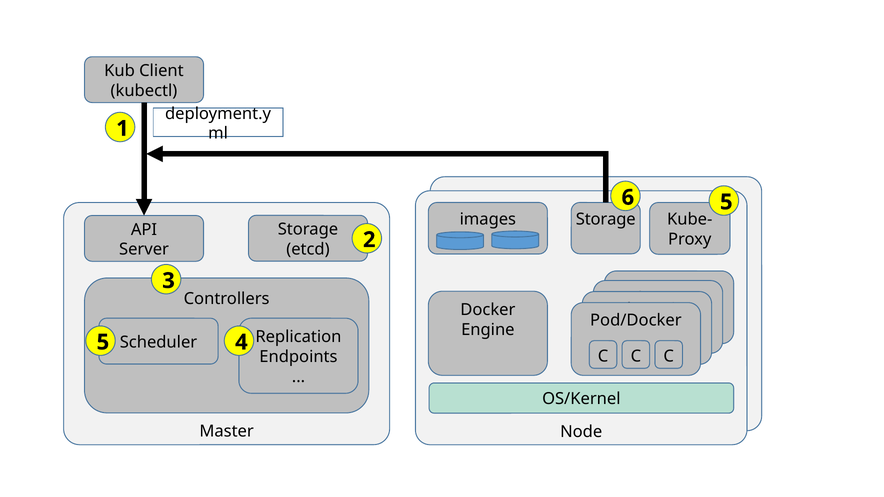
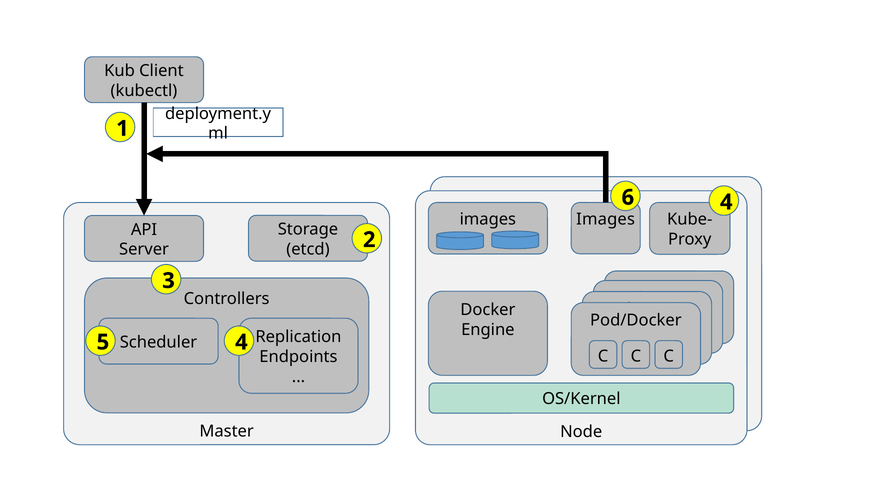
6 5: 5 -> 4
images Storage: Storage -> Images
